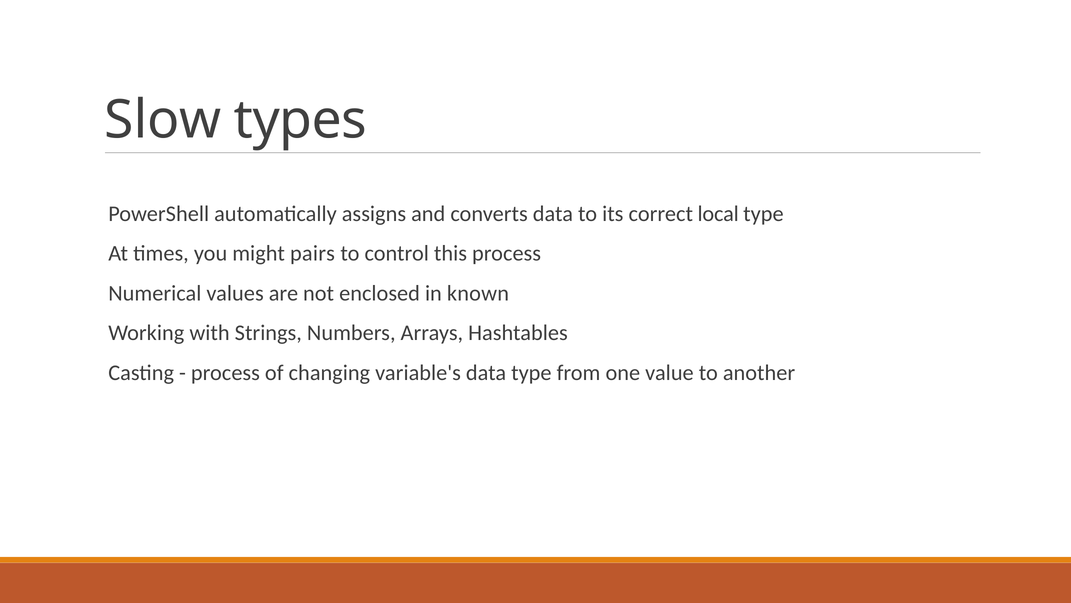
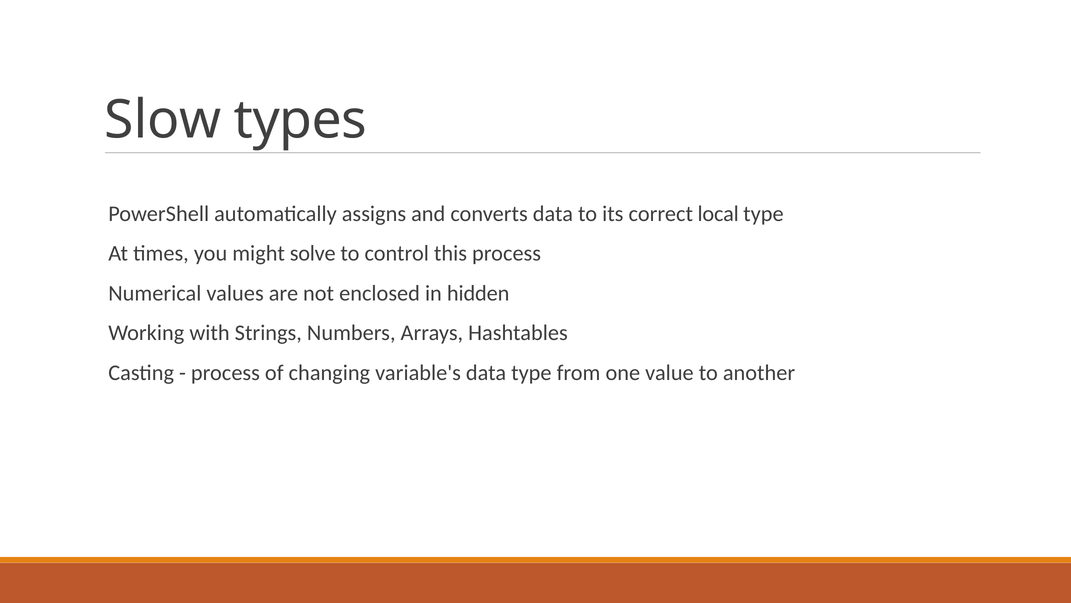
pairs: pairs -> solve
known: known -> hidden
